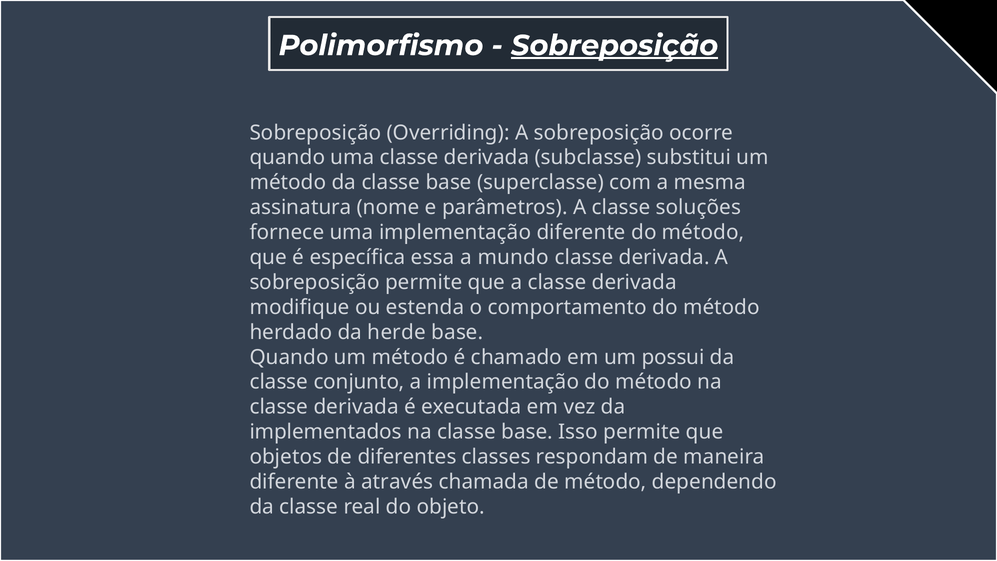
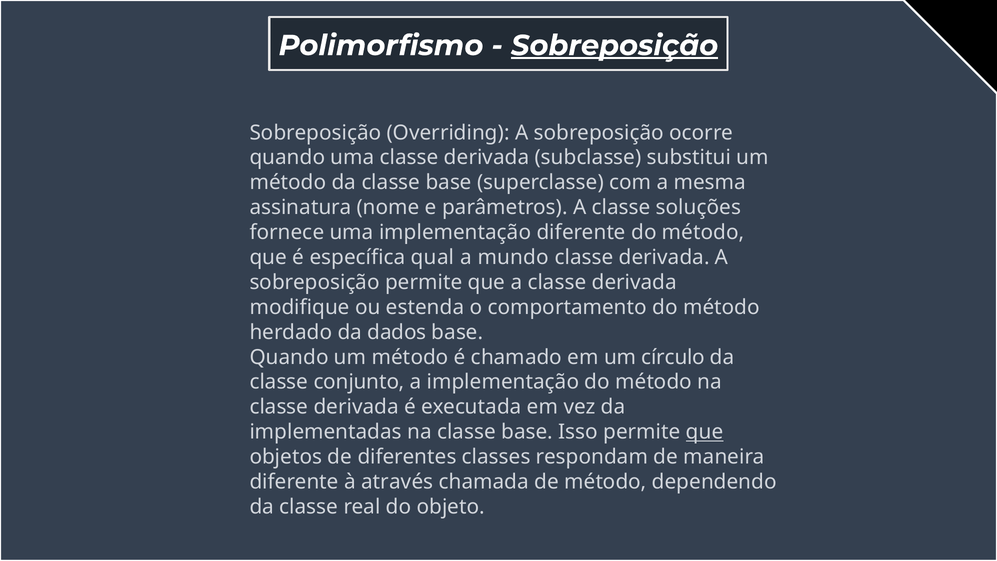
essa: essa -> qual
herde: herde -> dados
possui: possui -> círculo
implementados: implementados -> implementadas
que at (705, 432) underline: none -> present
